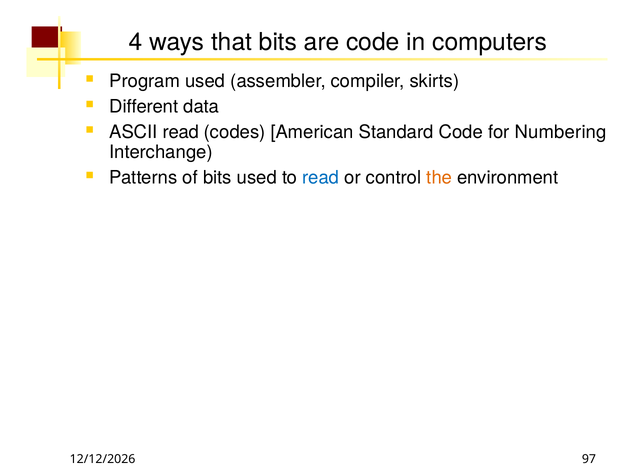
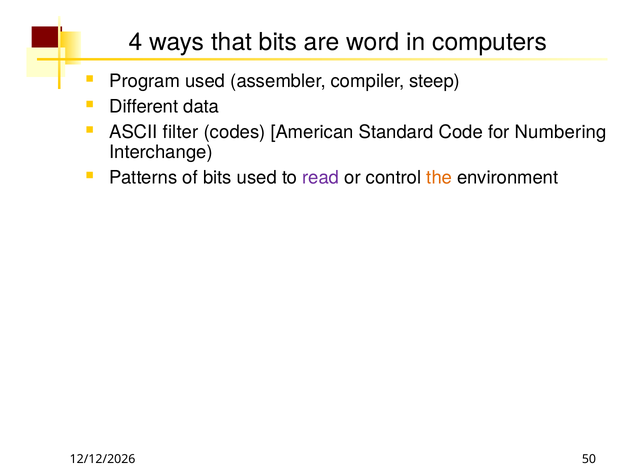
are code: code -> word
skirts: skirts -> steep
ASCII read: read -> filter
read at (321, 177) colour: blue -> purple
97: 97 -> 50
